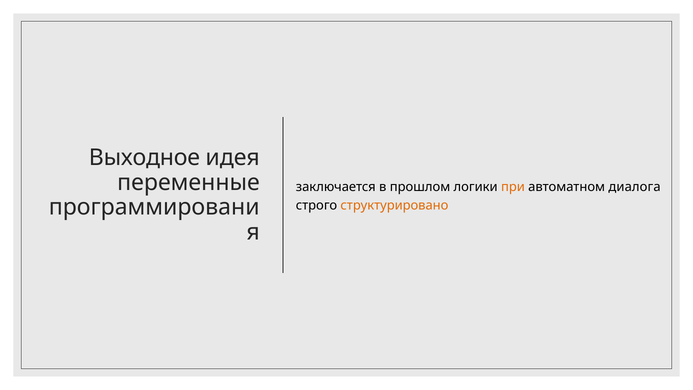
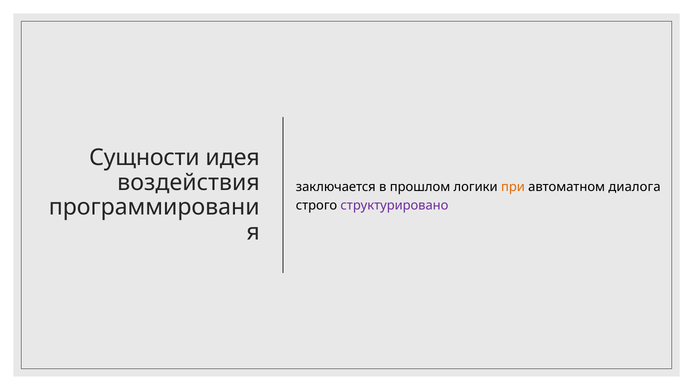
Выходное: Выходное -> Сущности
переменные: переменные -> воздействия
структурировано colour: orange -> purple
